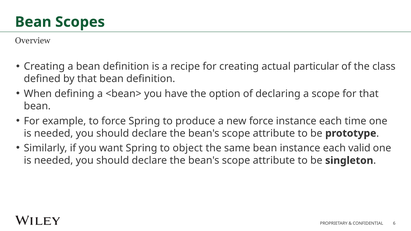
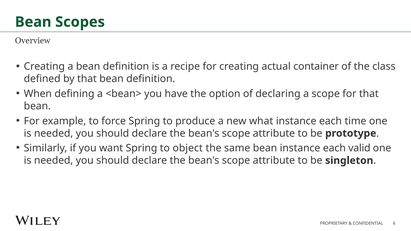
particular: particular -> container
new force: force -> what
